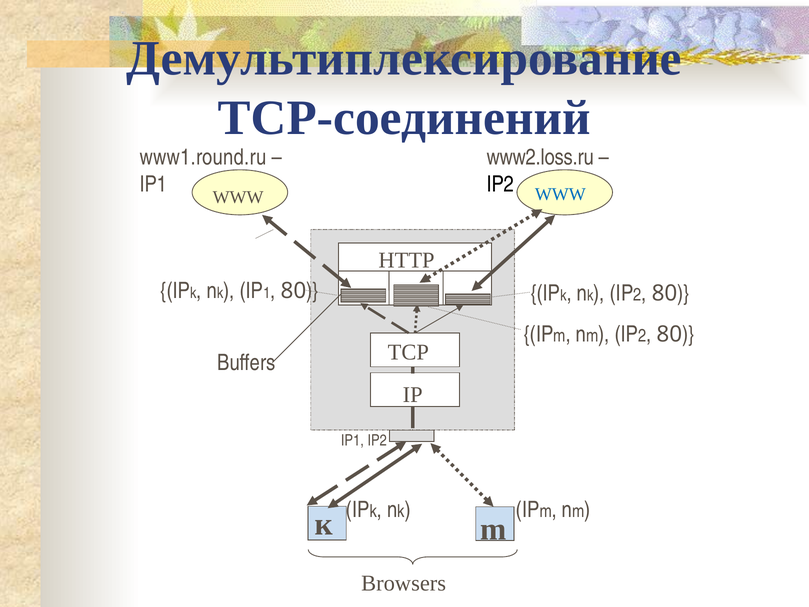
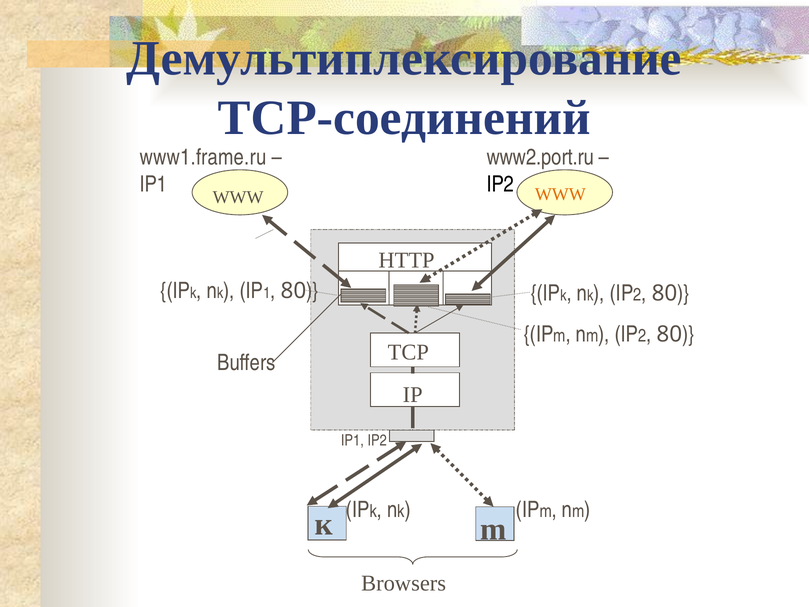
www1.round.ru: www1.round.ru -> www1.frame.ru
www2.loss.ru: www2.loss.ru -> www2.port.ru
WWW at (560, 194) colour: blue -> orange
